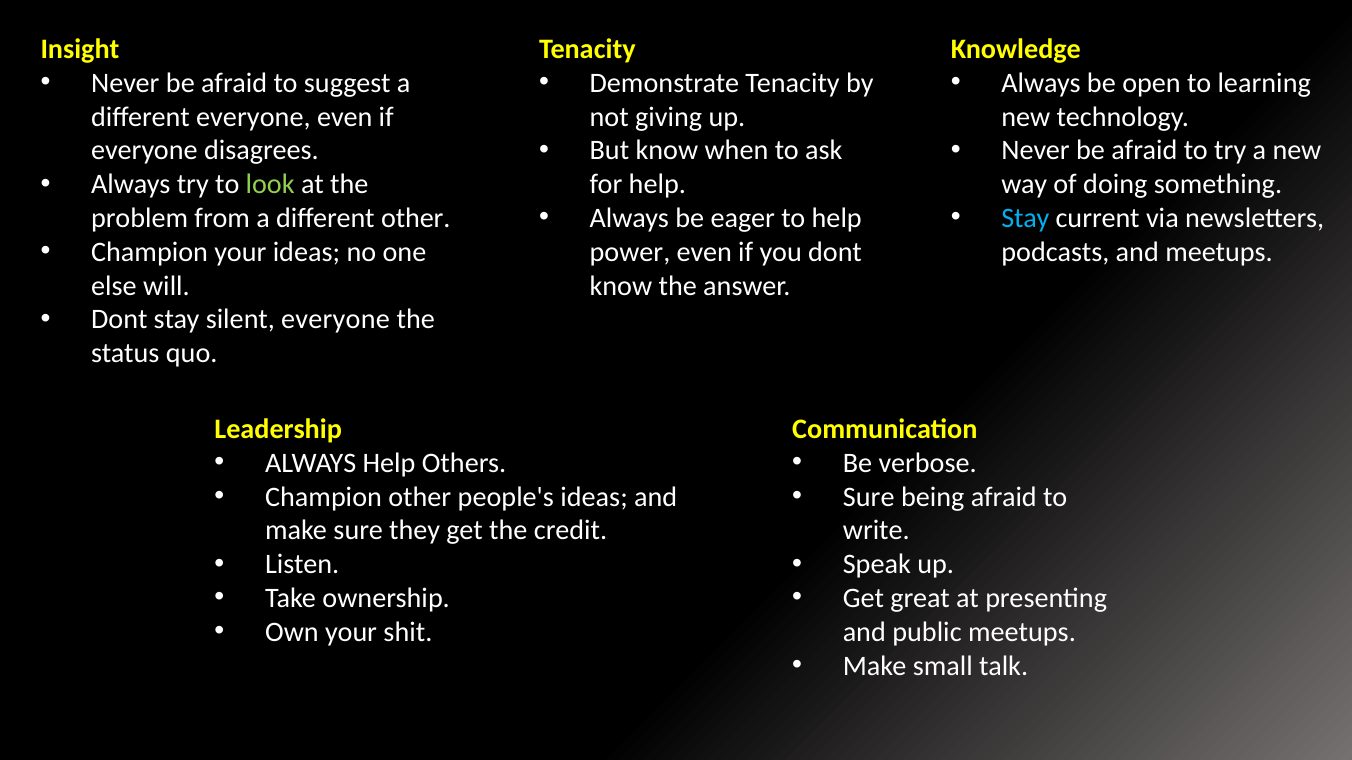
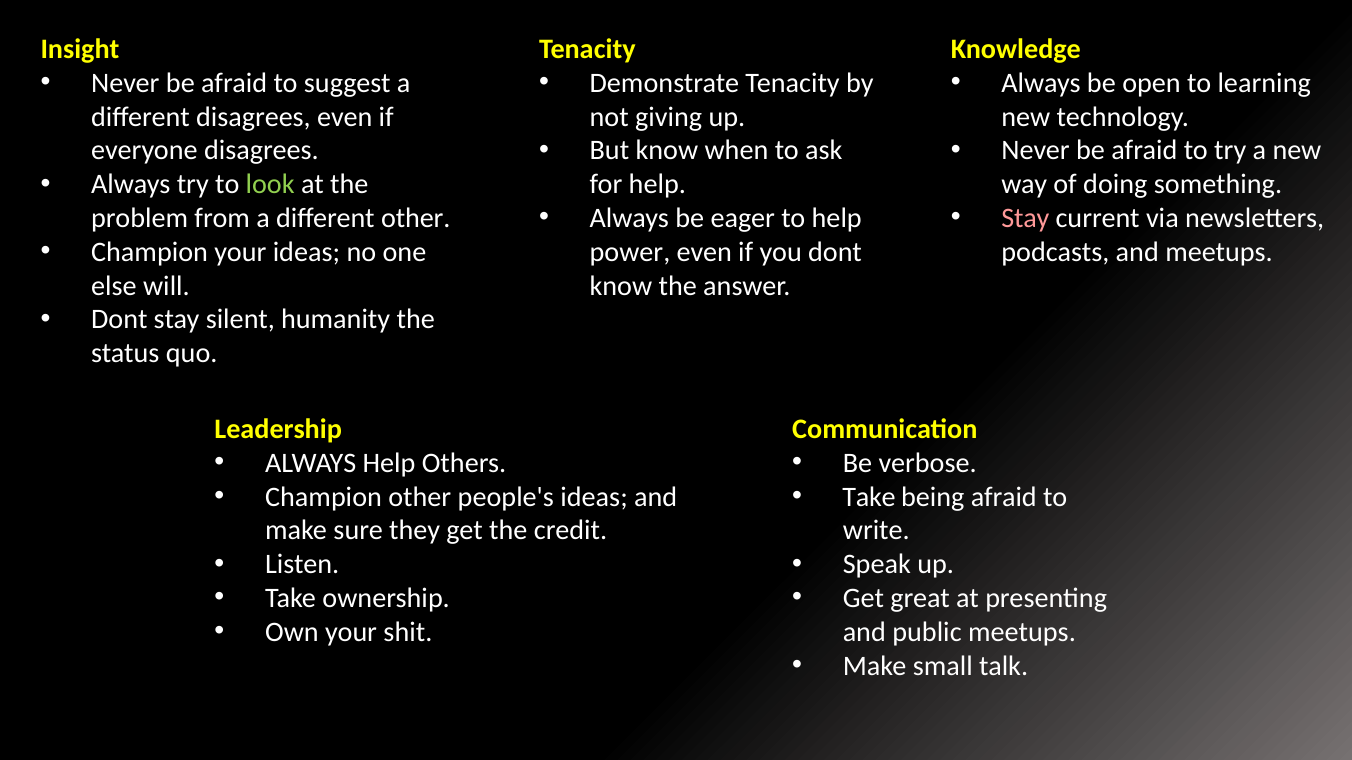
different everyone: everyone -> disagrees
Stay at (1025, 218) colour: light blue -> pink
silent everyone: everyone -> humanity
Sure at (869, 497): Sure -> Take
